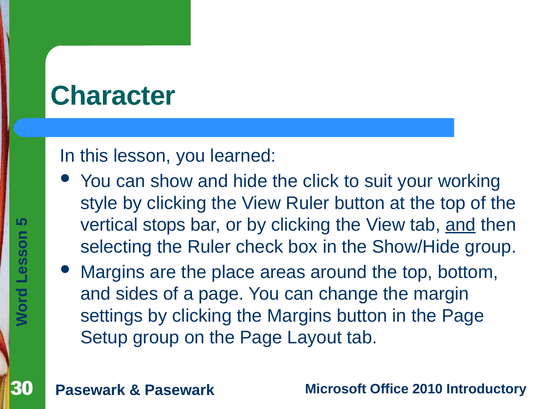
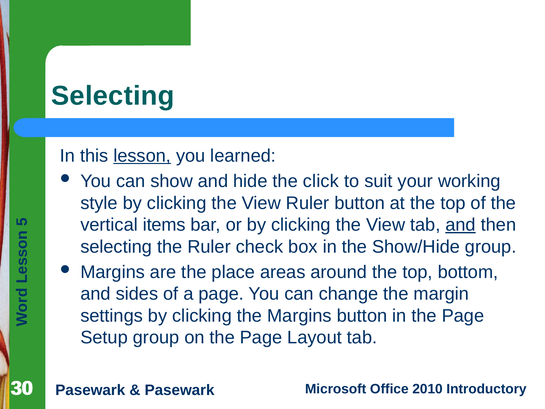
Character at (113, 96): Character -> Selecting
lesson underline: none -> present
stops: stops -> items
